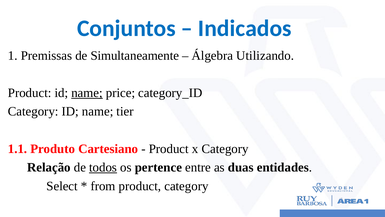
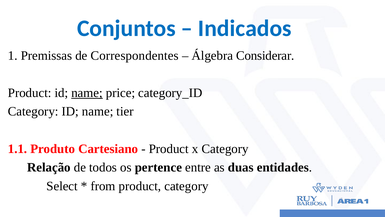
Simultaneamente: Simultaneamente -> Correspondentes
Utilizando: Utilizando -> Considerar
todos underline: present -> none
